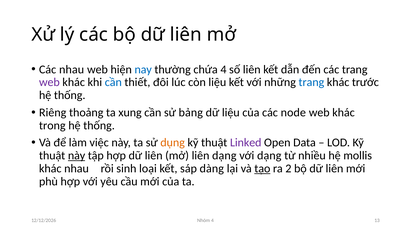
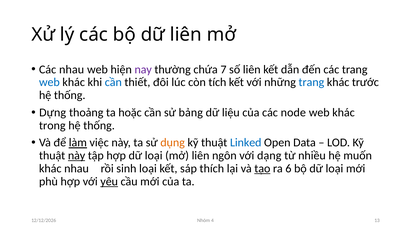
nay colour: blue -> purple
chứa 4: 4 -> 7
web at (49, 82) colour: purple -> blue
còn liệu: liệu -> tích
Riêng: Riêng -> Dựng
xung: xung -> hoặc
làm underline: none -> present
Linked colour: purple -> blue
hợp dữ liên: liên -> loại
liên dạng: dạng -> ngôn
mollis: mollis -> muốn
dàng: dàng -> thích
2: 2 -> 6
liên at (334, 169): liên -> loại
yêu underline: none -> present
